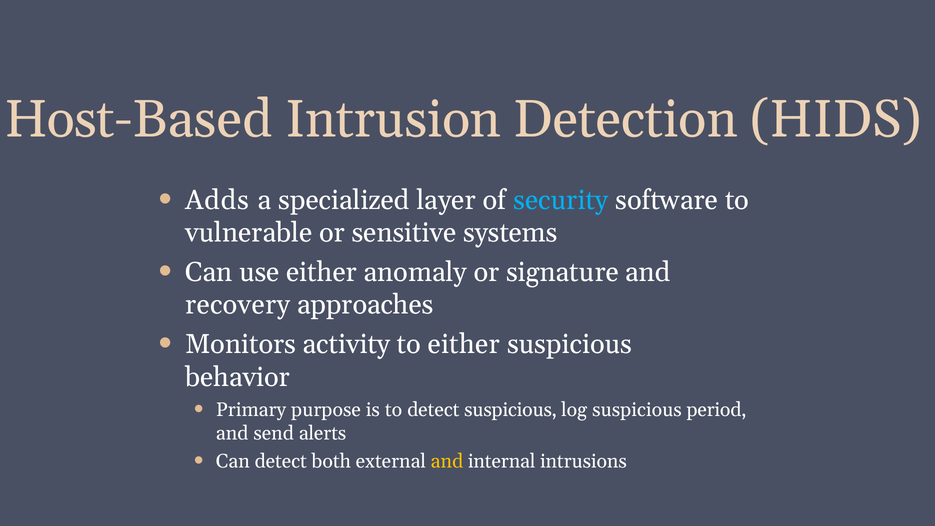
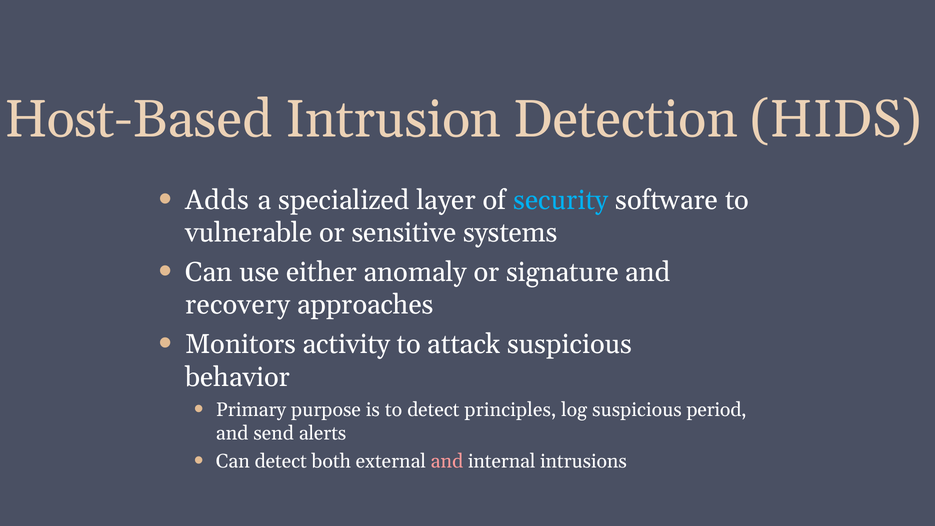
to either: either -> attack
detect suspicious: suspicious -> principles
and at (447, 461) colour: yellow -> pink
